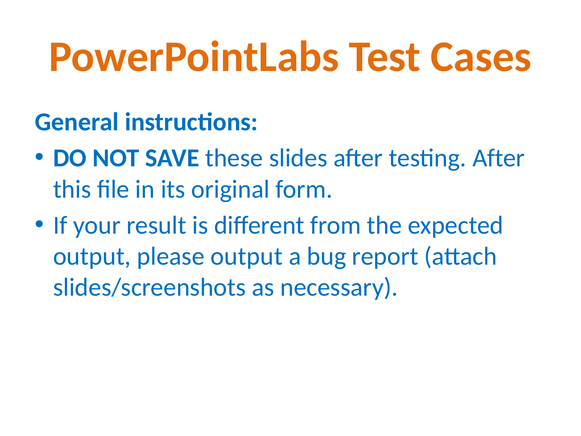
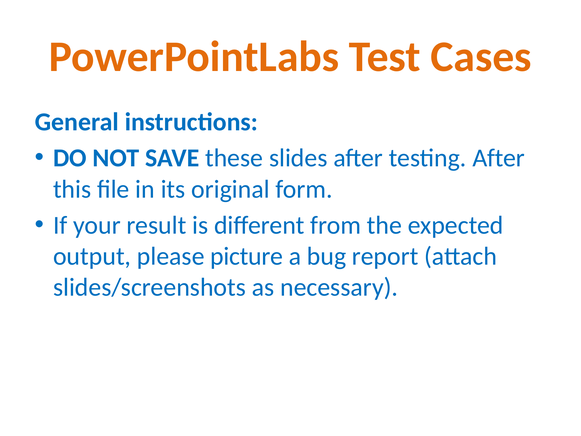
please output: output -> picture
